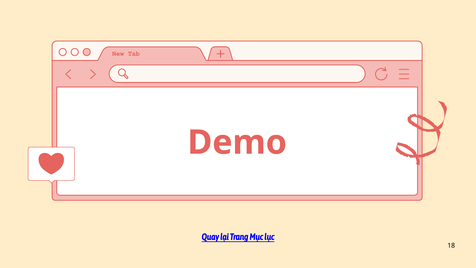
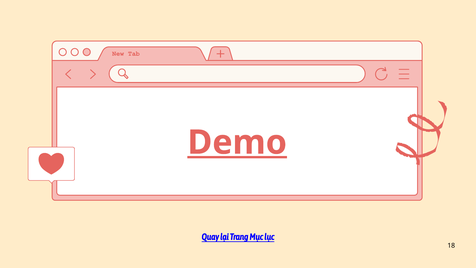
Demo underline: none -> present
